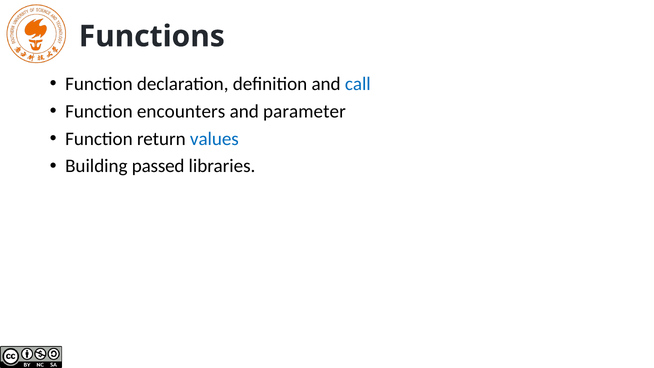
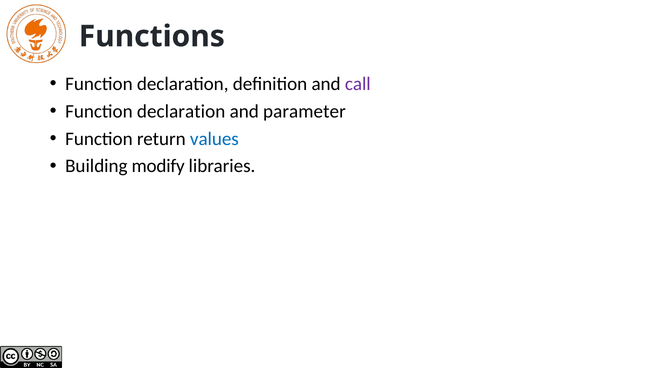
call colour: blue -> purple
encounters at (181, 111): encounters -> declaration
passed: passed -> modify
